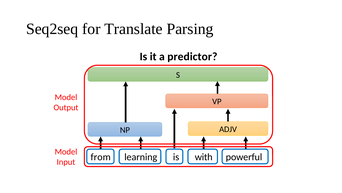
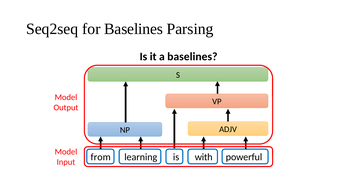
for Translate: Translate -> Baselines
a predictor: predictor -> baselines
